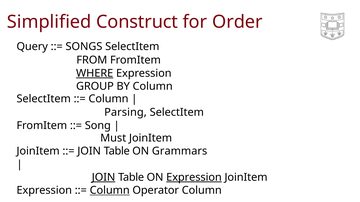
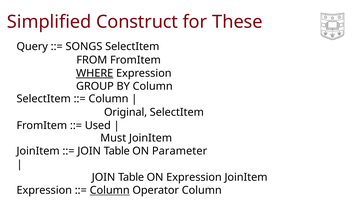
Order: Order -> These
Parsing: Parsing -> Original
Song: Song -> Used
Grammars: Grammars -> Parameter
JOIN at (104, 178) underline: present -> none
Expression at (194, 178) underline: present -> none
